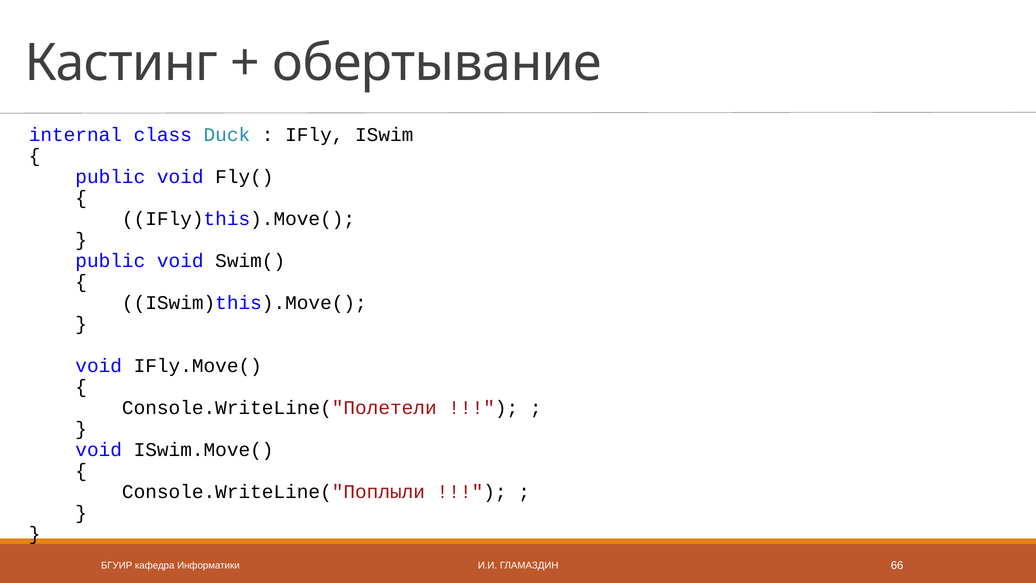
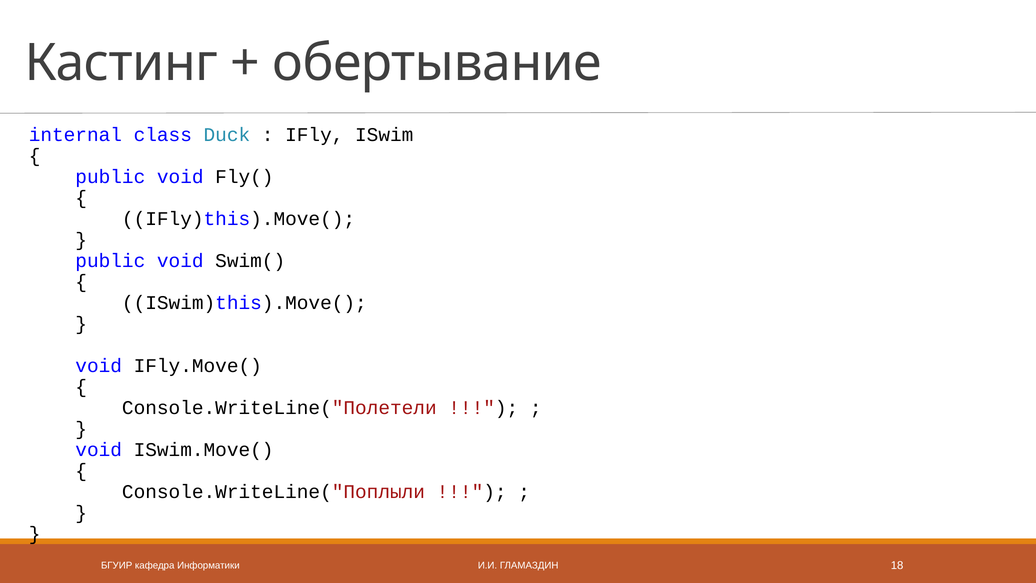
66: 66 -> 18
